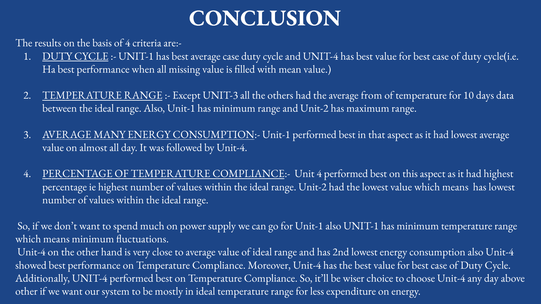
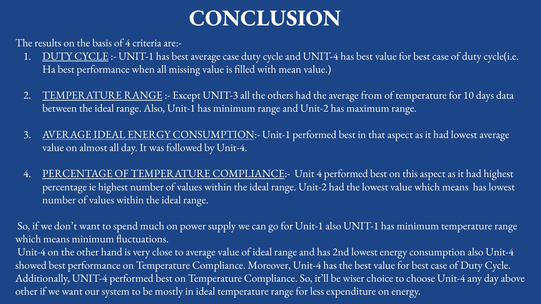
AVERAGE MANY: MANY -> IDEAL
